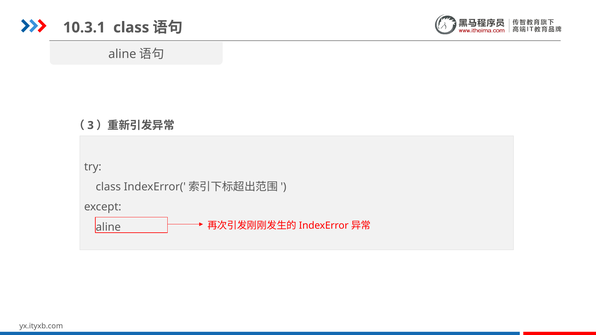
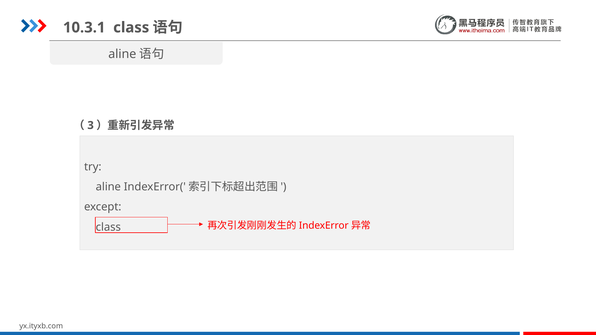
class at (108, 187): class -> aline
aline at (108, 227): aline -> class
